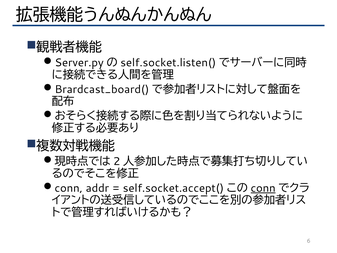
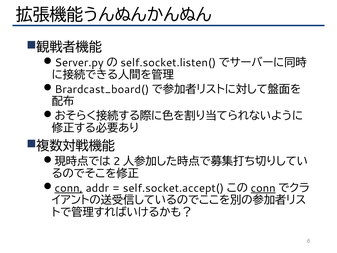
conn at (69, 188) underline: none -> present
